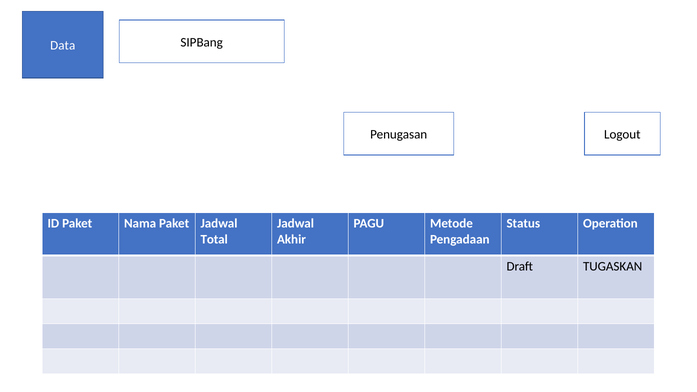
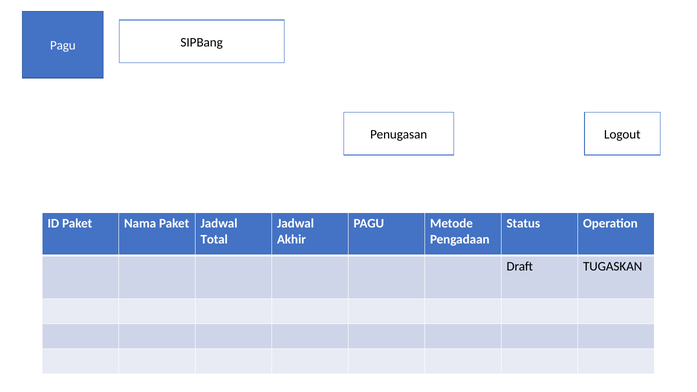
Data at (63, 46): Data -> Pagu
